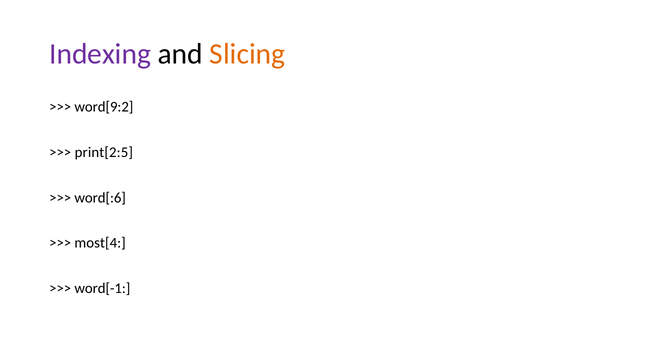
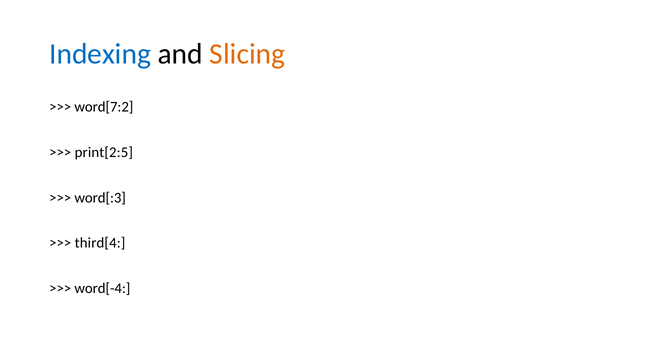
Indexing colour: purple -> blue
word[9:2: word[9:2 -> word[7:2
word[:6: word[:6 -> word[:3
most[4: most[4 -> third[4
word[-1: word[-1 -> word[-4
